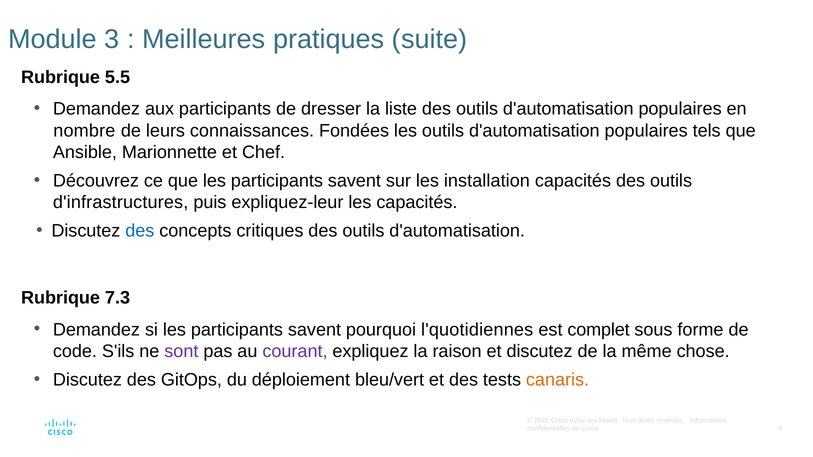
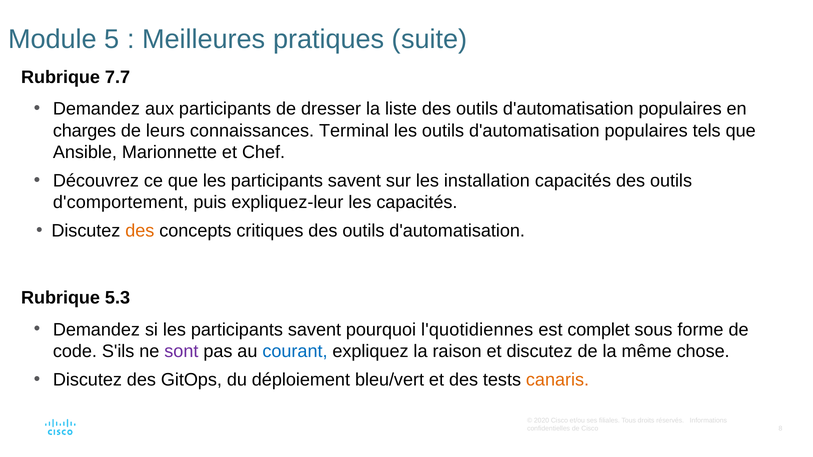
3: 3 -> 5
5.5: 5.5 -> 7.7
nombre: nombre -> charges
Fondées: Fondées -> Terminal
d'infrastructures: d'infrastructures -> d'comportement
des at (140, 231) colour: blue -> orange
7.3: 7.3 -> 5.3
courant colour: purple -> blue
